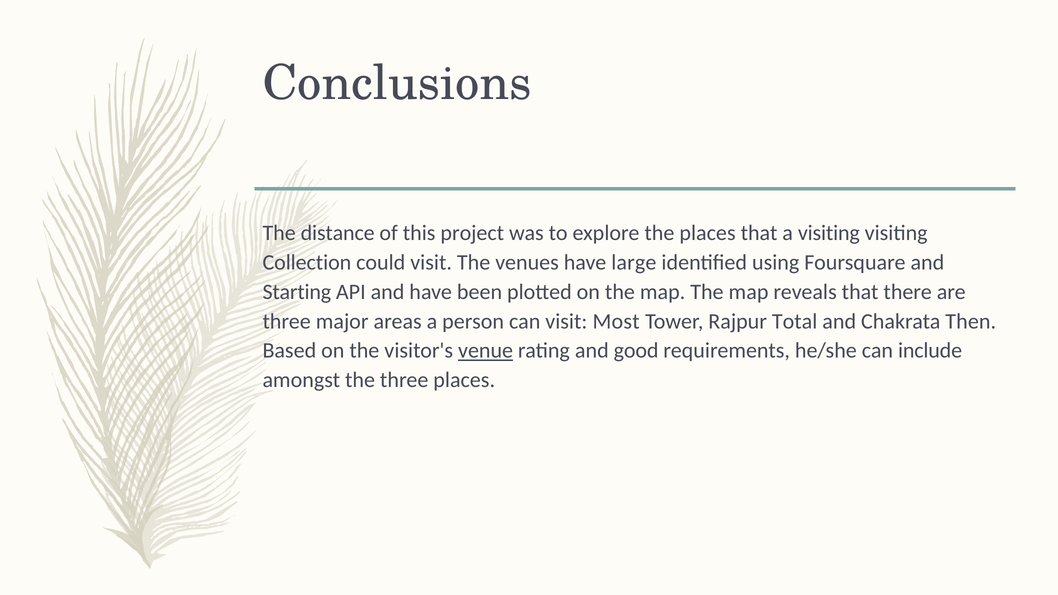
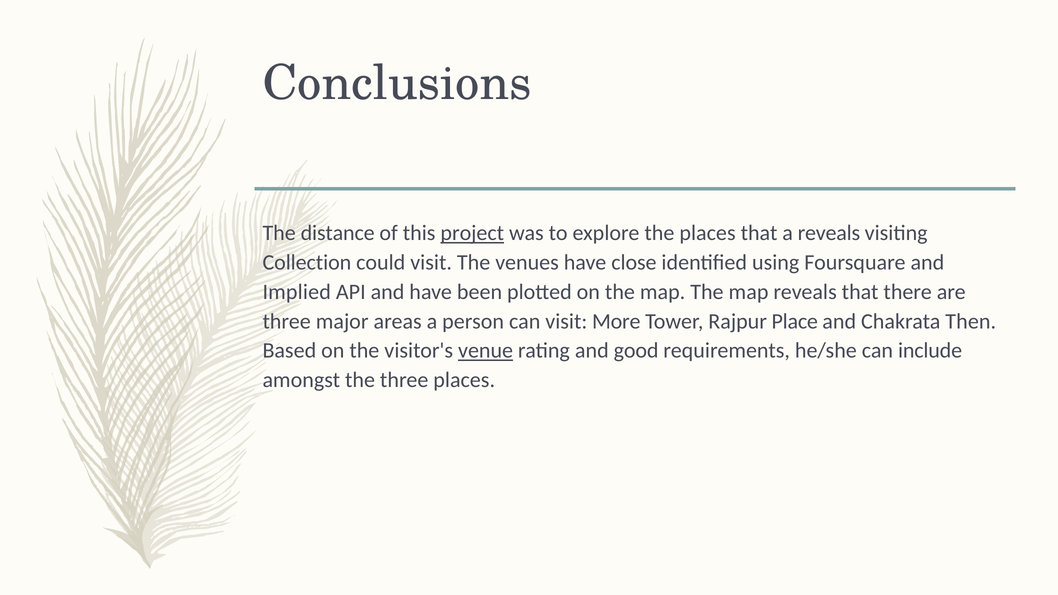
project underline: none -> present
a visiting: visiting -> reveals
large: large -> close
Starting: Starting -> Implied
Most: Most -> More
Total: Total -> Place
